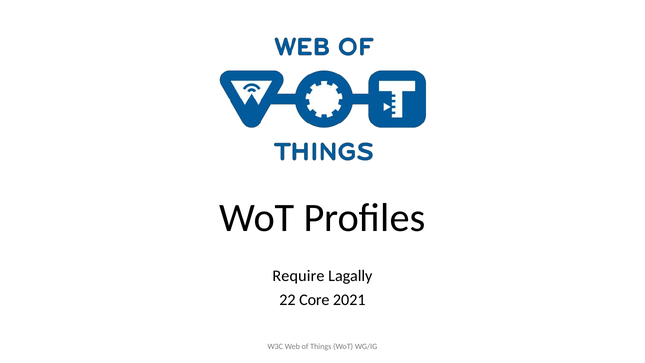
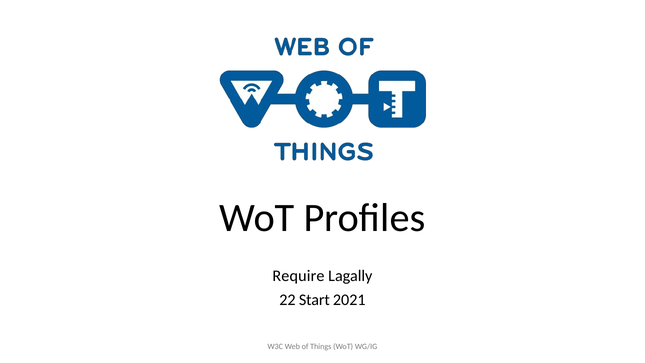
Core: Core -> Start
